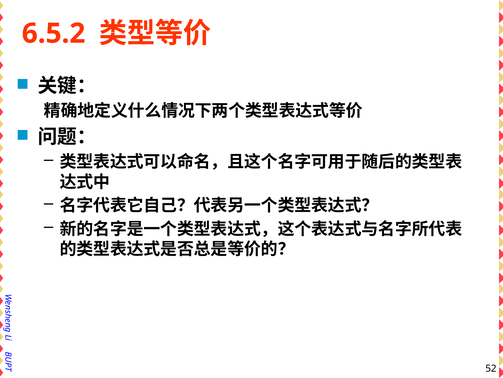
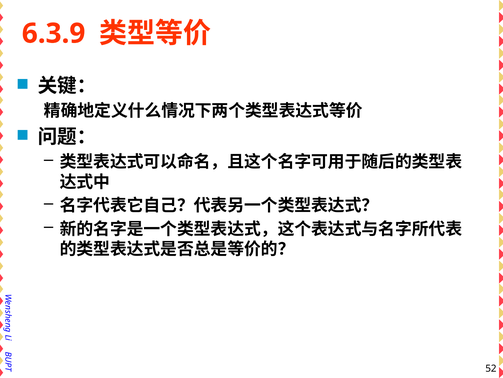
6.5.2: 6.5.2 -> 6.3.9
